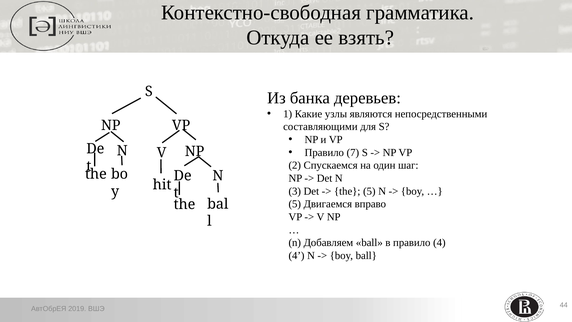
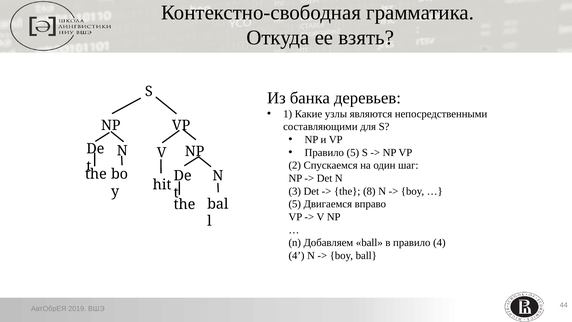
Правило 7: 7 -> 5
the 5: 5 -> 8
